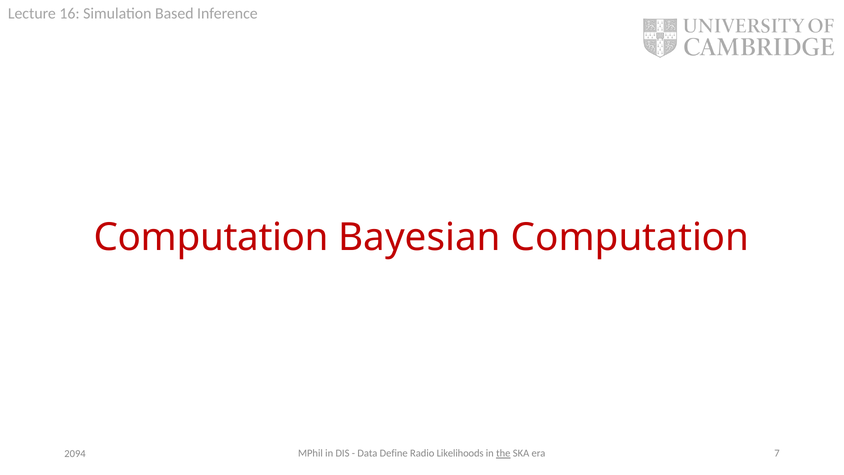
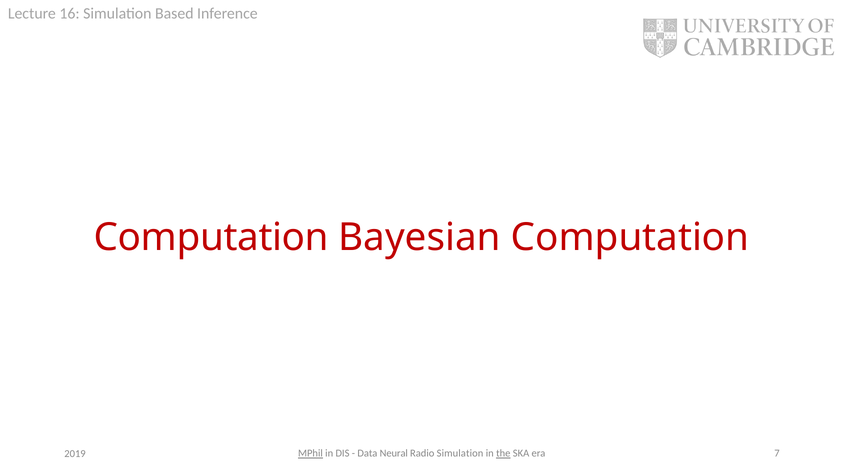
MPhil underline: none -> present
Define: Define -> Neural
Radio Likelihoods: Likelihoods -> Simulation
2094: 2094 -> 2019
